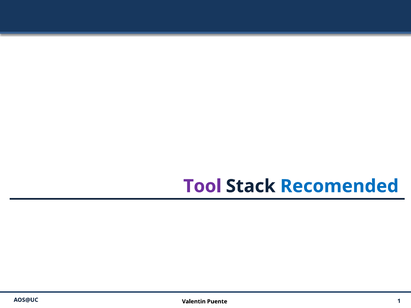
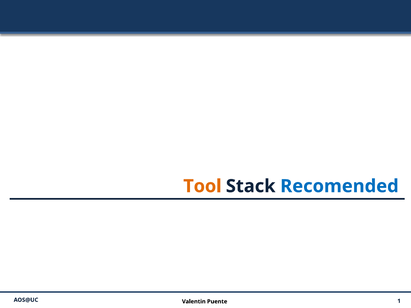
Tool colour: purple -> orange
